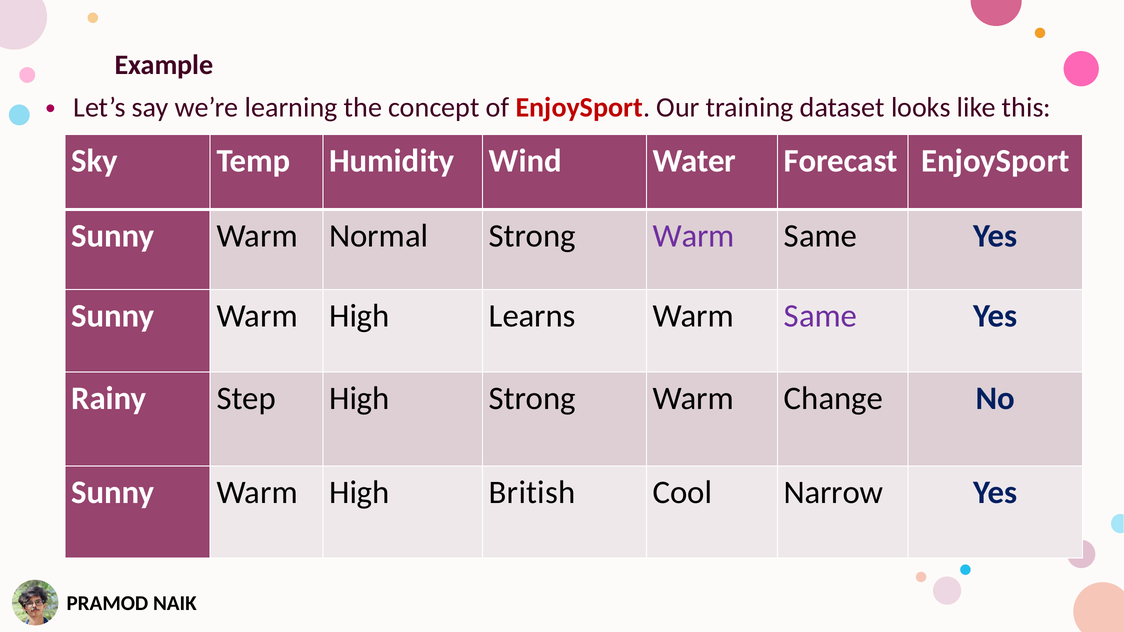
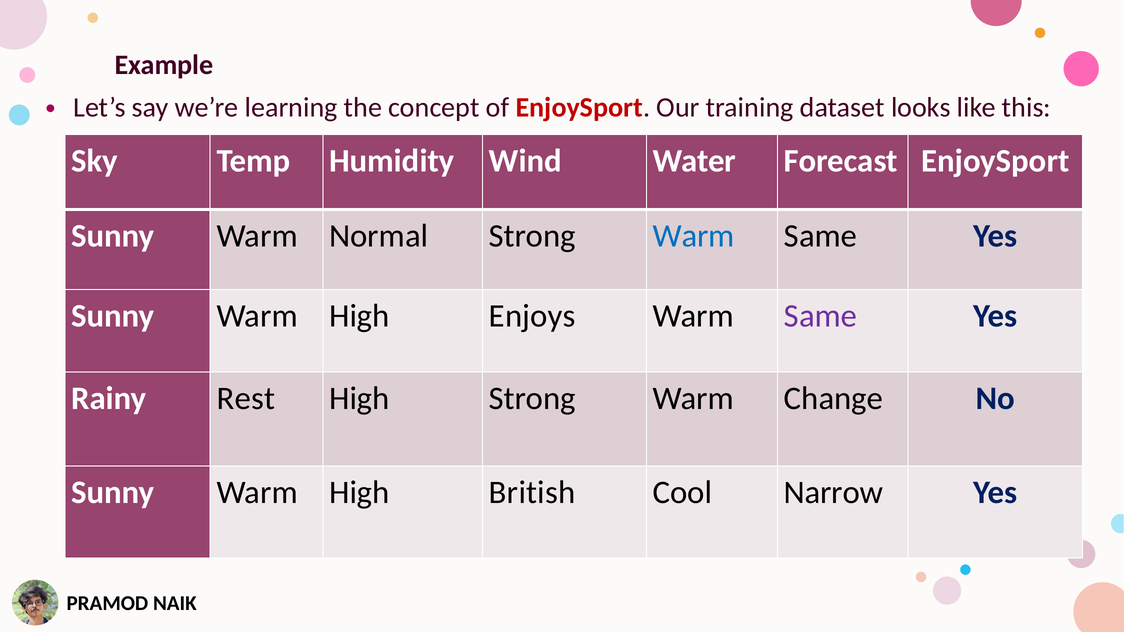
Warm at (694, 236) colour: purple -> blue
Learns: Learns -> Enjoys
Step: Step -> Rest
